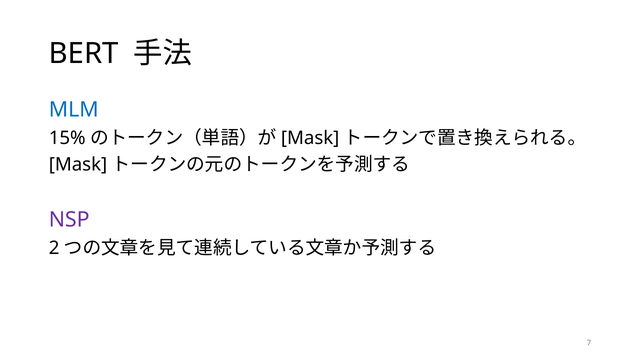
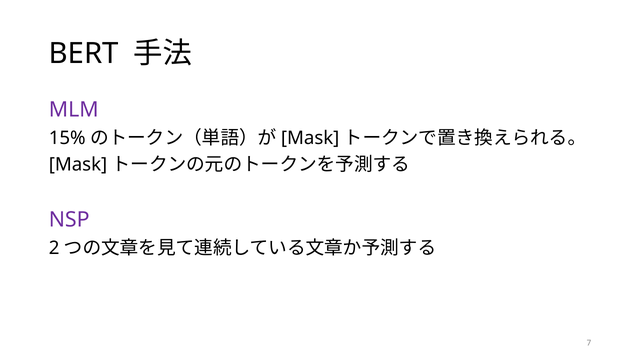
MLM colour: blue -> purple
